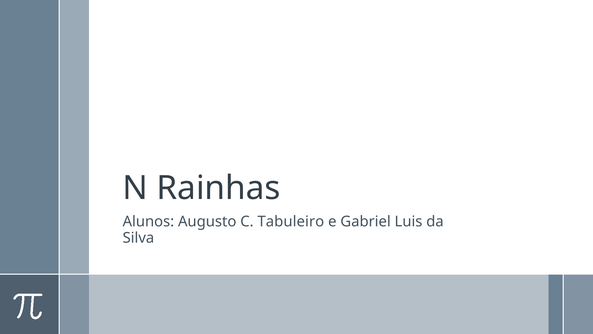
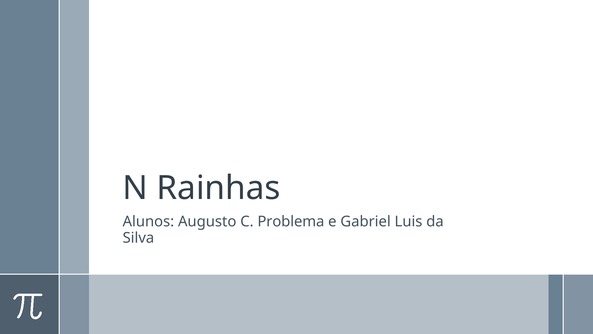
Tabuleiro: Tabuleiro -> Problema
